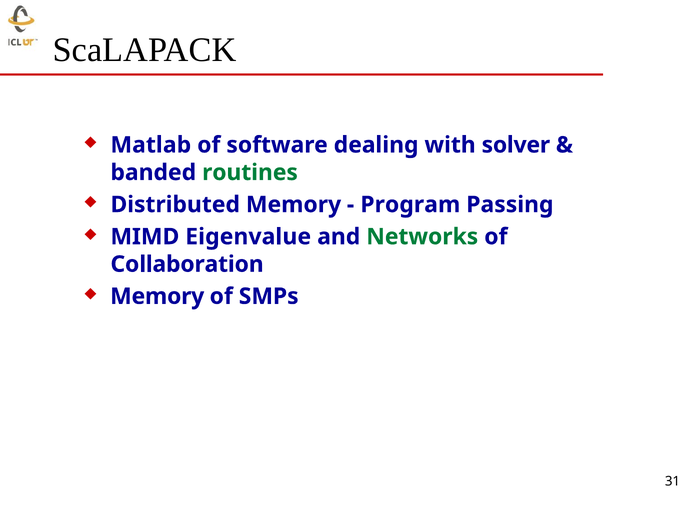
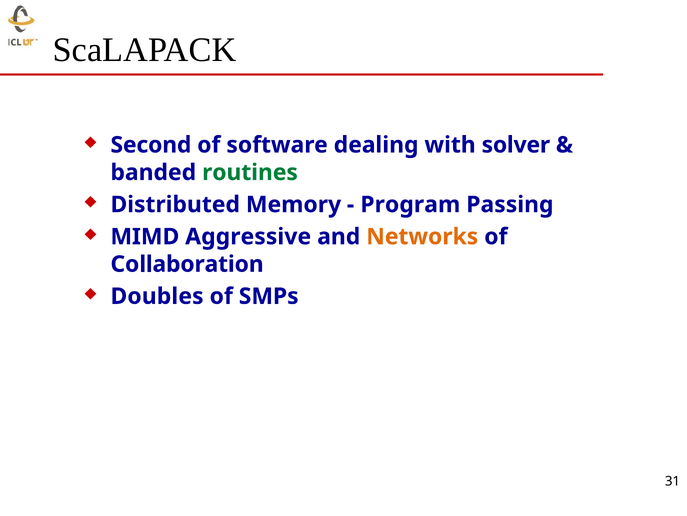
Matlab: Matlab -> Second
Eigenvalue: Eigenvalue -> Aggressive
Networks colour: green -> orange
Memory at (157, 296): Memory -> Doubles
